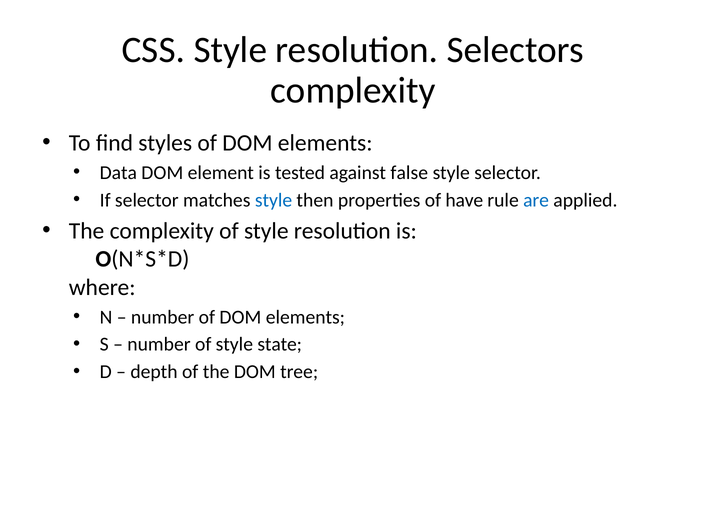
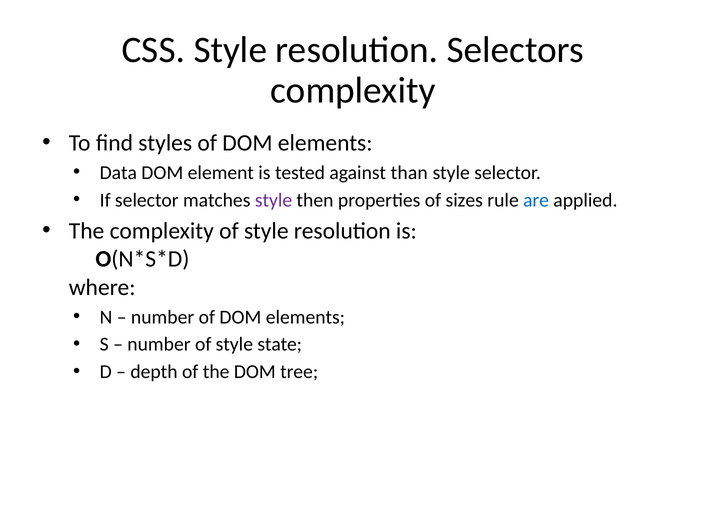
false: false -> than
style at (274, 200) colour: blue -> purple
have: have -> sizes
